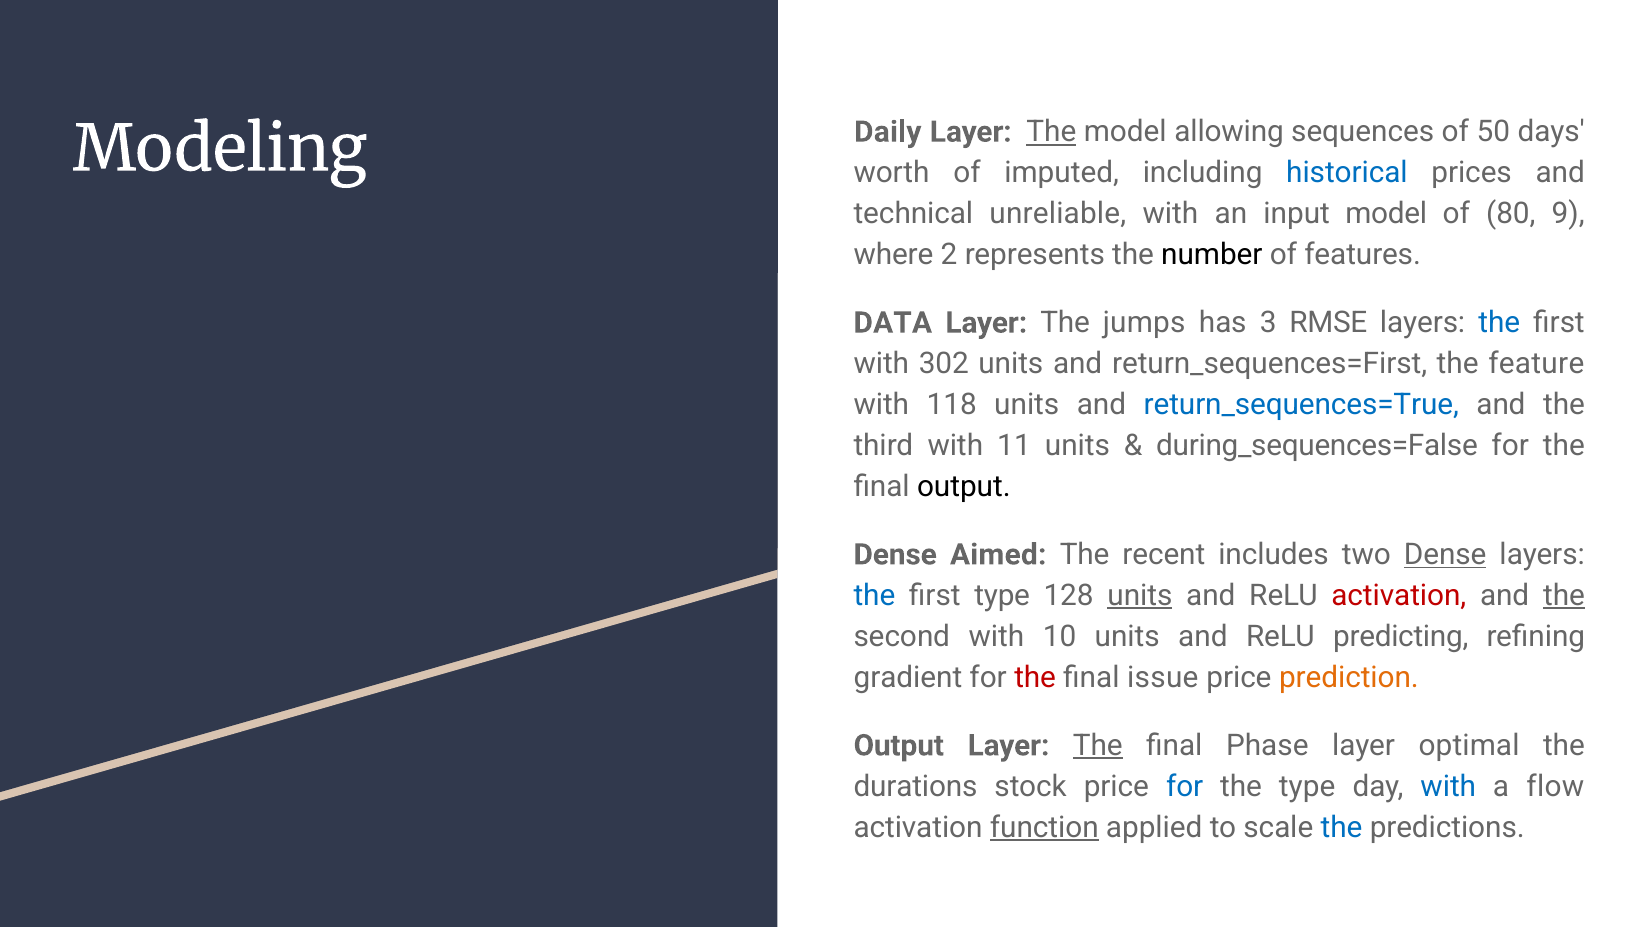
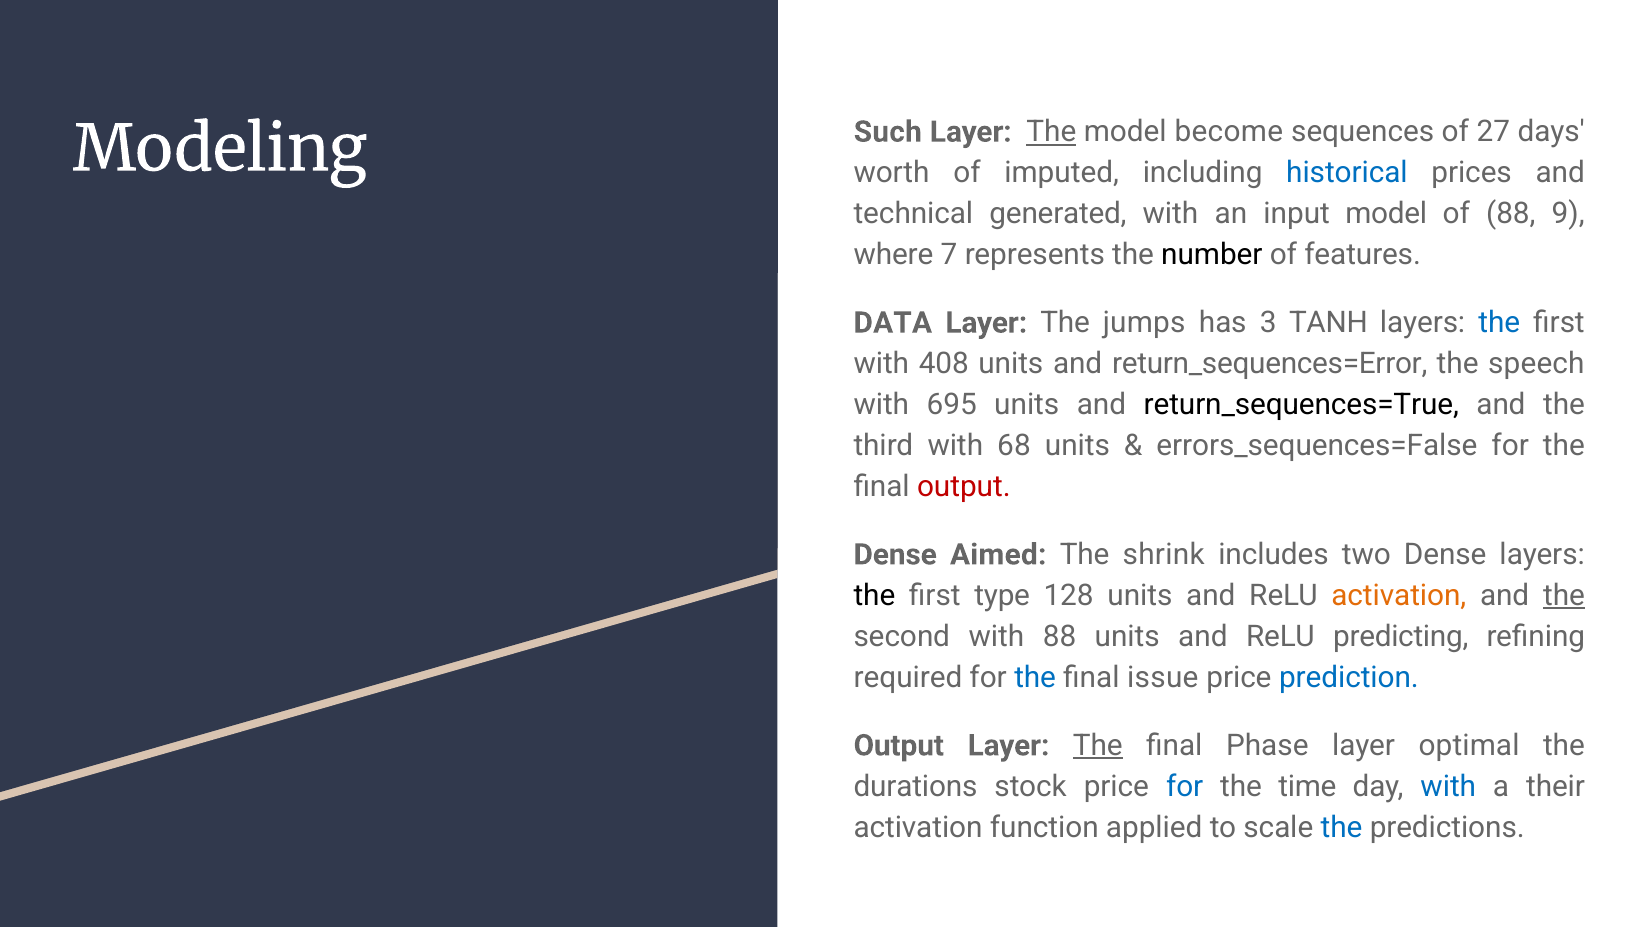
Daily: Daily -> Such
allowing: allowing -> become
50: 50 -> 27
unreliable: unreliable -> generated
of 80: 80 -> 88
2: 2 -> 7
RMSE: RMSE -> TANH
302: 302 -> 408
return_sequences=First: return_sequences=First -> return_sequences=Error
feature: feature -> speech
118: 118 -> 695
return_sequences=True colour: blue -> black
11: 11 -> 68
during_sequences=False: during_sequences=False -> errors_sequences=False
output at (964, 486) colour: black -> red
recent: recent -> shrink
Dense at (1445, 555) underline: present -> none
the at (874, 596) colour: blue -> black
units at (1140, 596) underline: present -> none
activation at (1399, 596) colour: red -> orange
with 10: 10 -> 88
gradient: gradient -> required
the at (1035, 677) colour: red -> blue
prediction colour: orange -> blue
the type: type -> time
flow: flow -> their
function underline: present -> none
